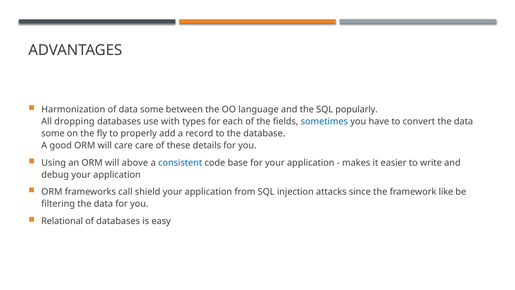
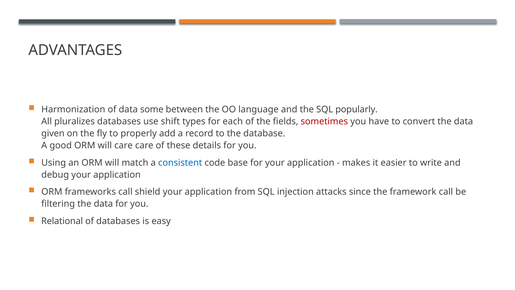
dropping: dropping -> pluralizes
with: with -> shift
sometimes colour: blue -> red
some at (53, 133): some -> given
above: above -> match
framework like: like -> call
